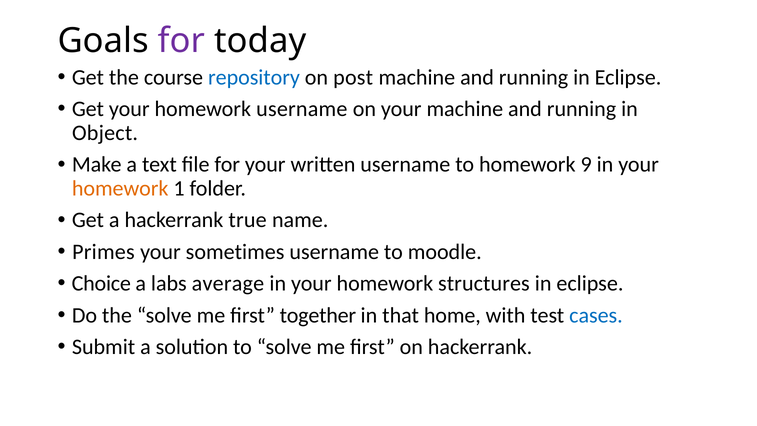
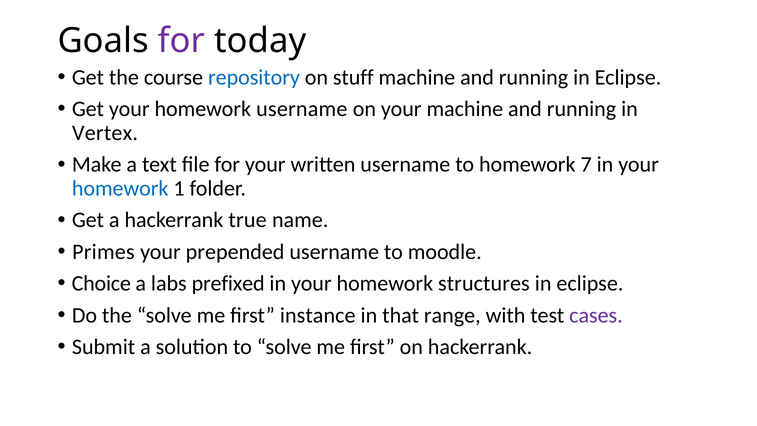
post: post -> stuff
Object: Object -> Vertex
9: 9 -> 7
homework at (120, 188) colour: orange -> blue
sometimes: sometimes -> prepended
average: average -> prefixed
together: together -> instance
home: home -> range
cases colour: blue -> purple
